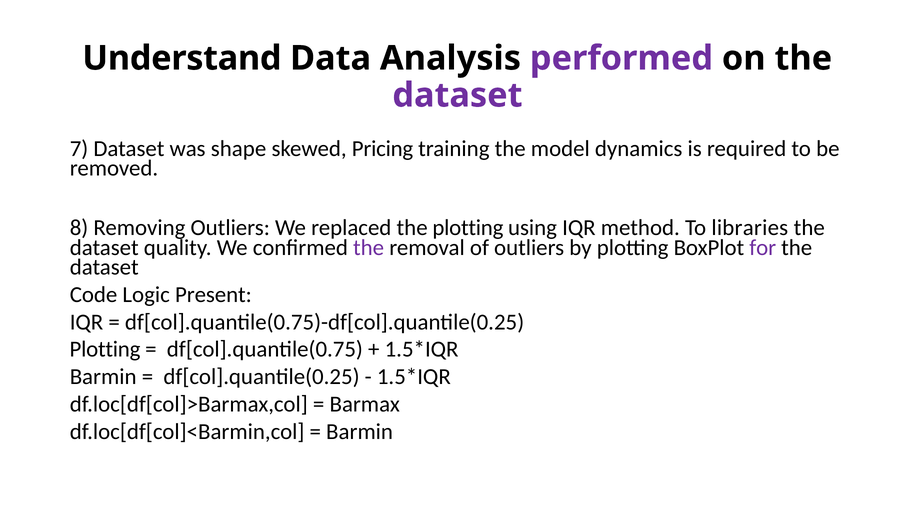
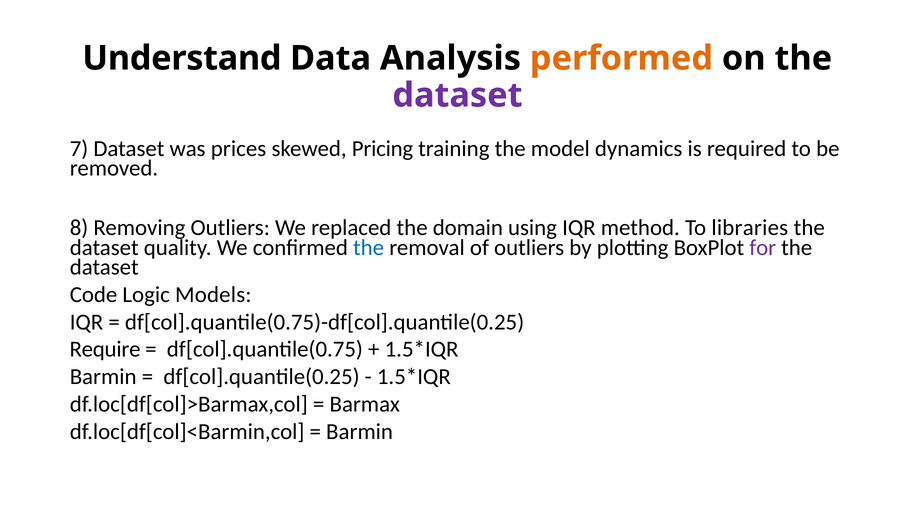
performed colour: purple -> orange
shape: shape -> prices
the plotting: plotting -> domain
the at (369, 248) colour: purple -> blue
Present: Present -> Models
Plotting at (105, 350): Plotting -> Require
